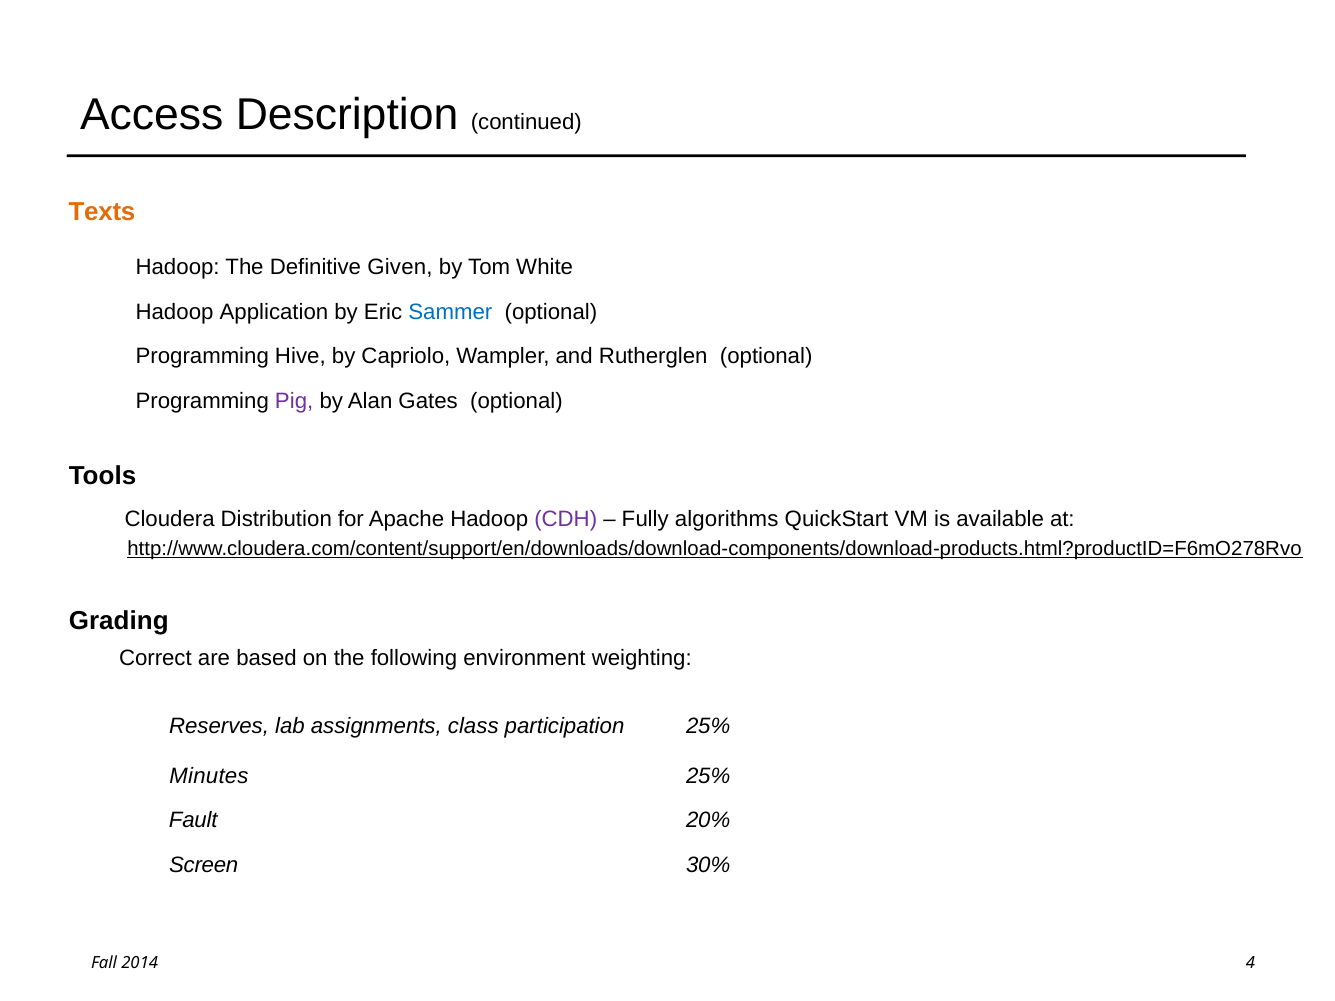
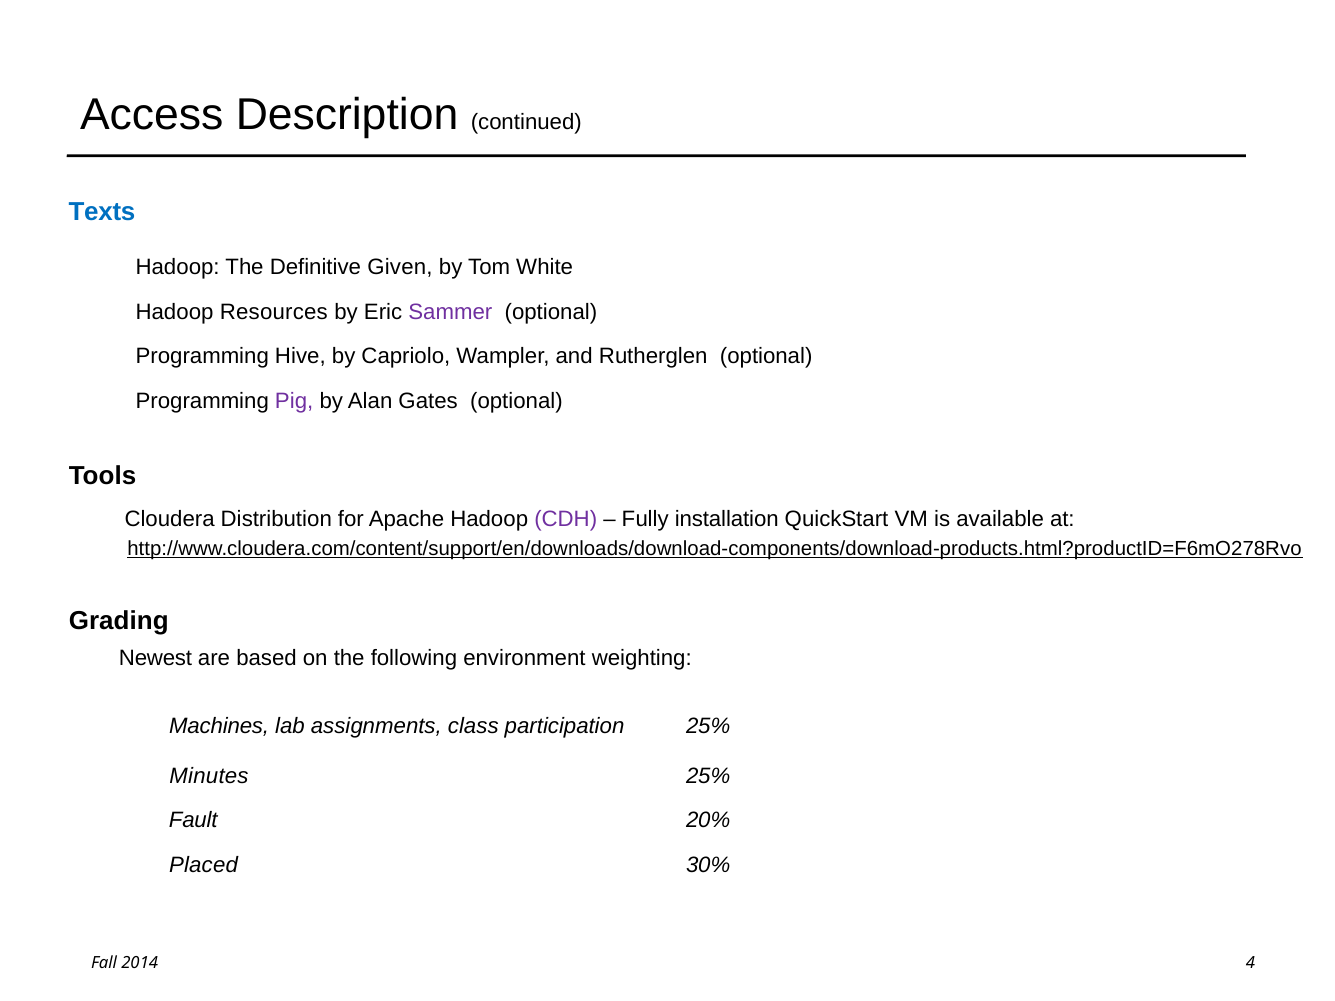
Texts colour: orange -> blue
Application: Application -> Resources
Sammer colour: blue -> purple
algorithms: algorithms -> installation
Correct: Correct -> Newest
Reserves: Reserves -> Machines
Screen: Screen -> Placed
